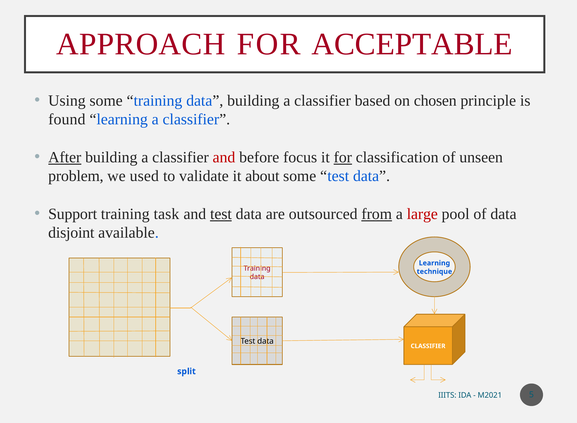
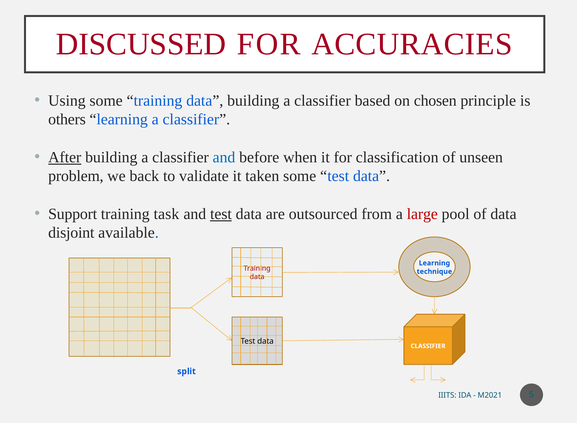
APPROACH: APPROACH -> DISCUSSED
ACCEPTABLE: ACCEPTABLE -> ACCURACIES
found: found -> others
and at (224, 157) colour: red -> blue
focus: focus -> when
for at (343, 157) underline: present -> none
used: used -> back
about: about -> taken
from underline: present -> none
